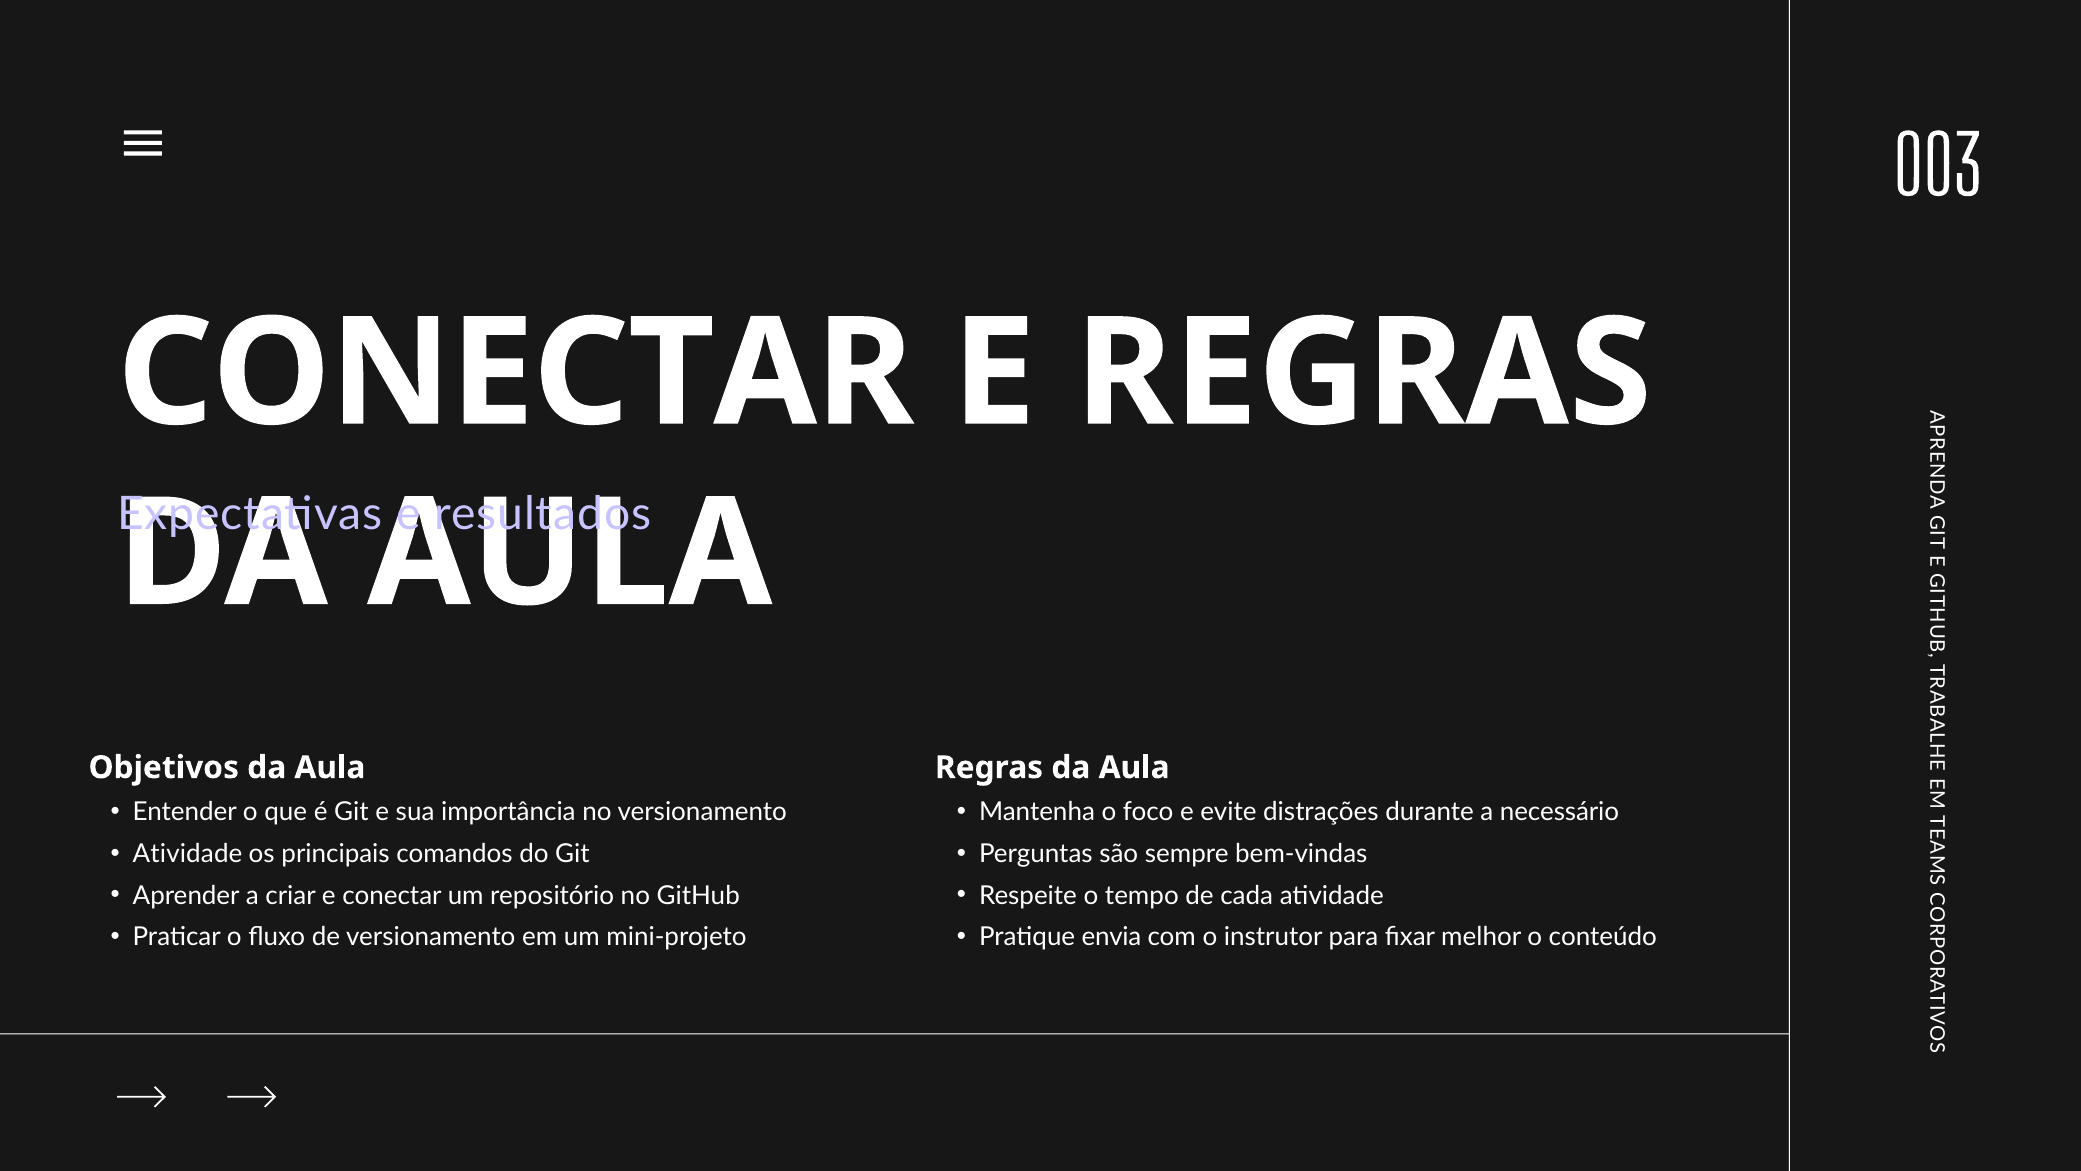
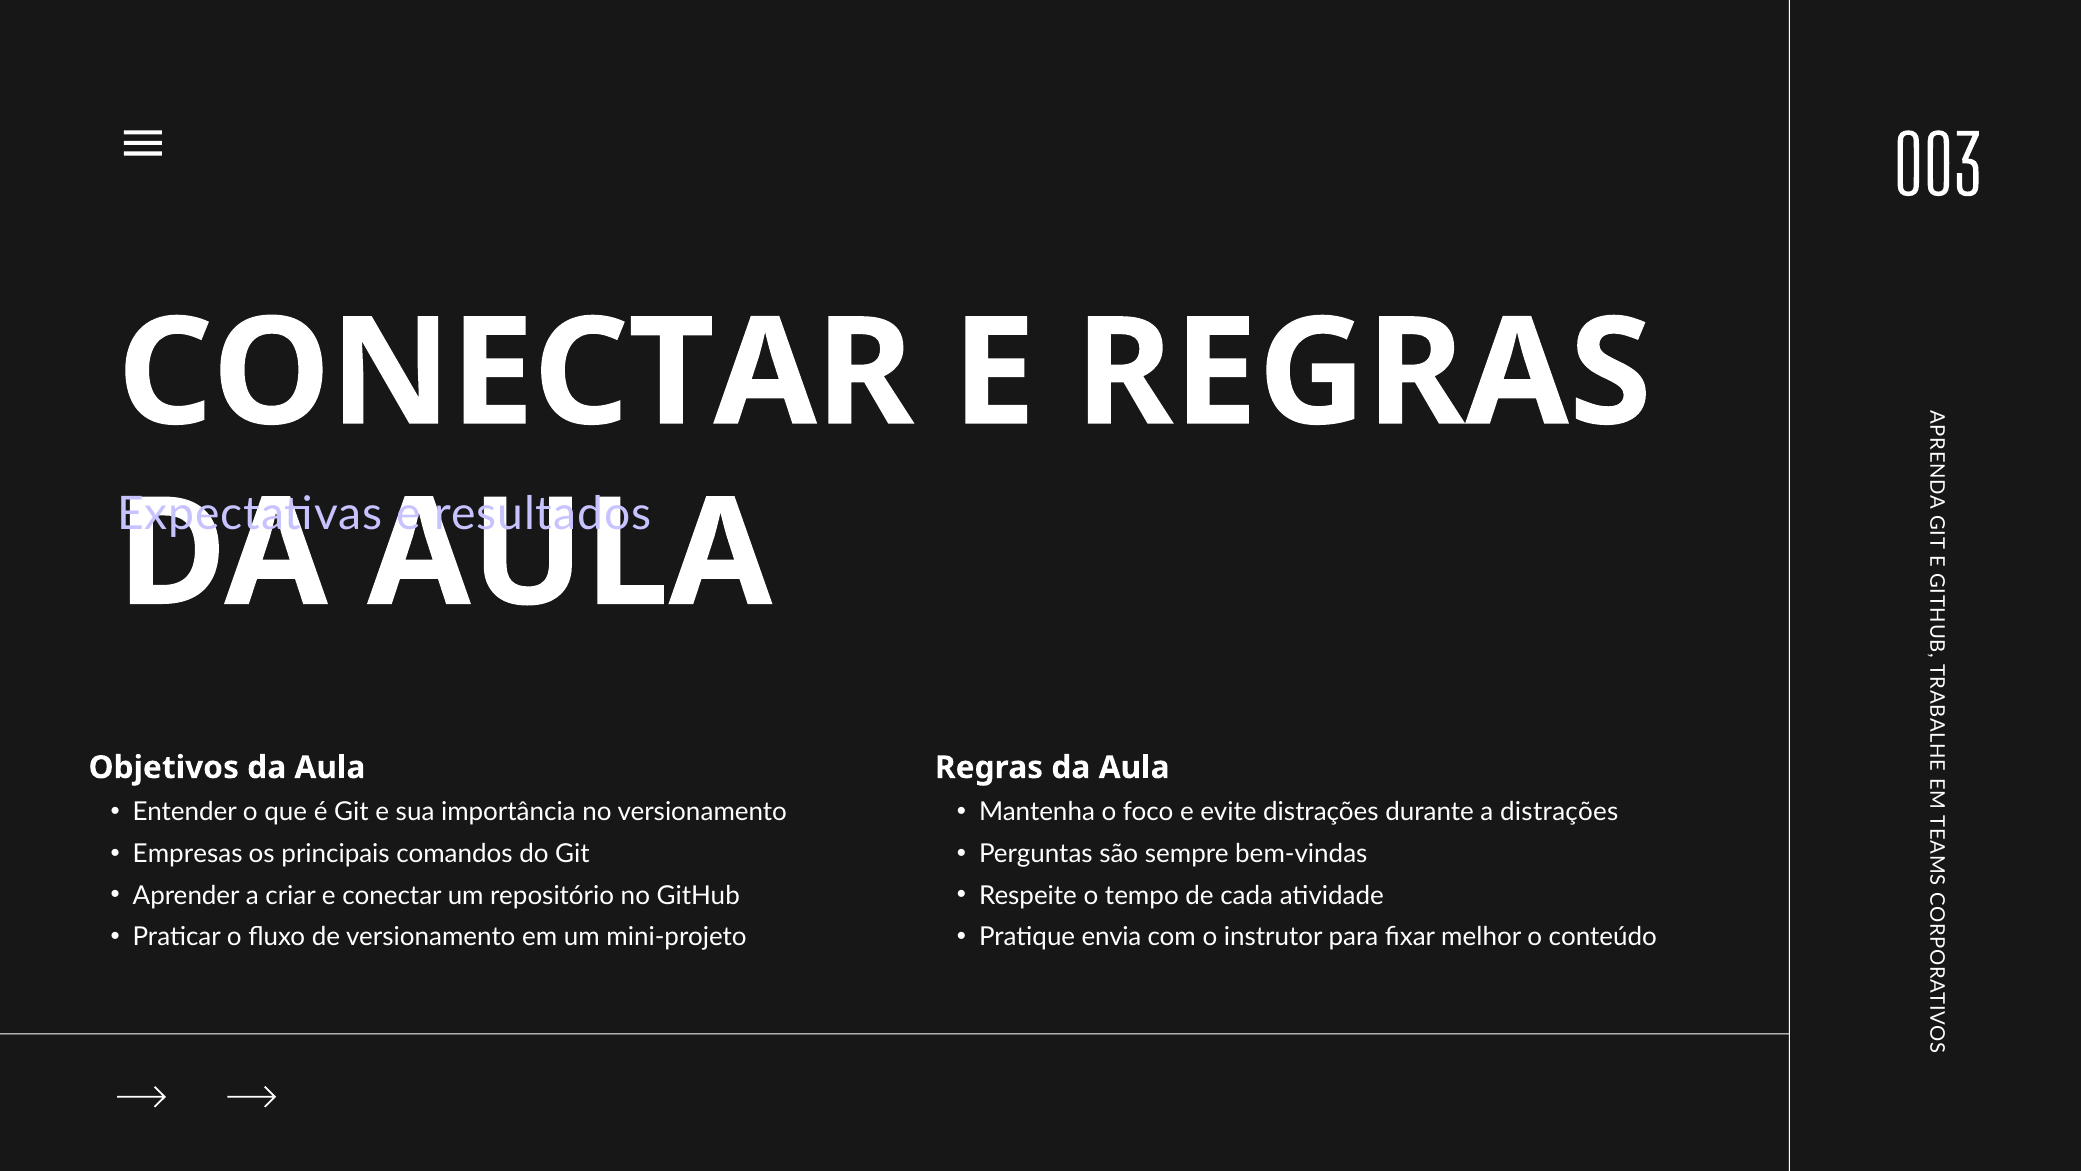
a necessário: necessário -> distrações
Atividade at (188, 854): Atividade -> Empresas
